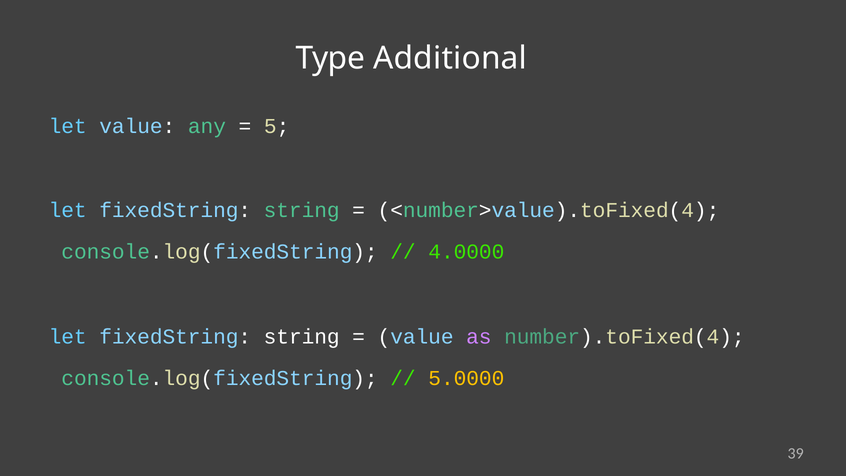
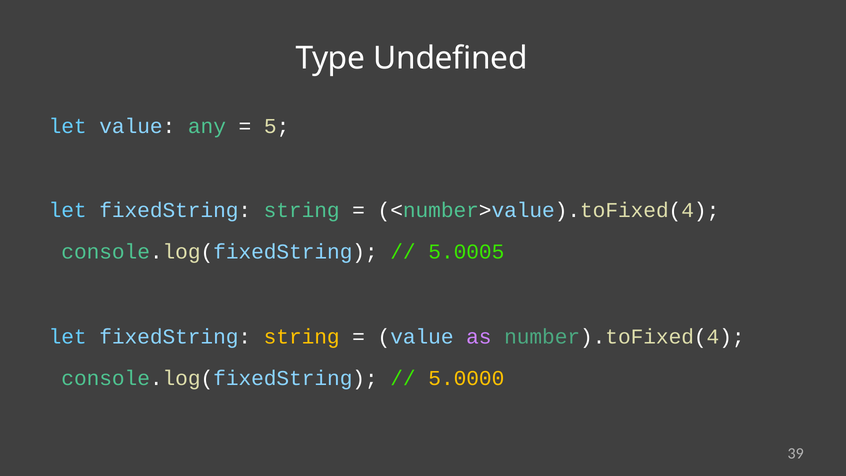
Additional: Additional -> Undefined
4.0000: 4.0000 -> 5.0005
string at (302, 337) colour: white -> yellow
